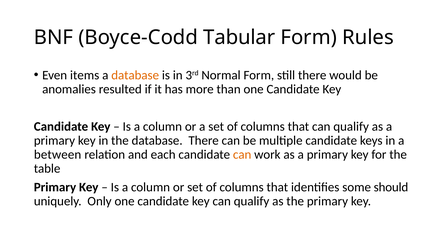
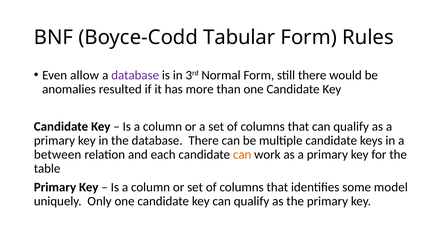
items: items -> allow
database at (135, 75) colour: orange -> purple
should: should -> model
